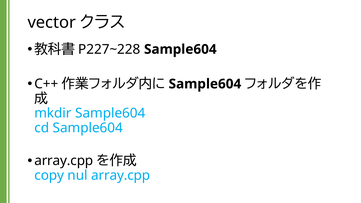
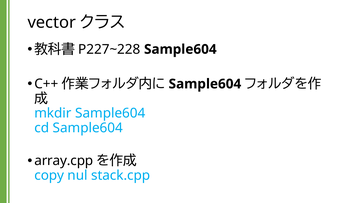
nul array.cpp: array.cpp -> stack.cpp
